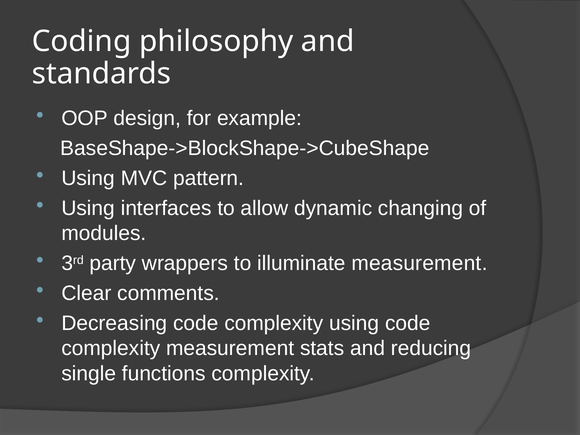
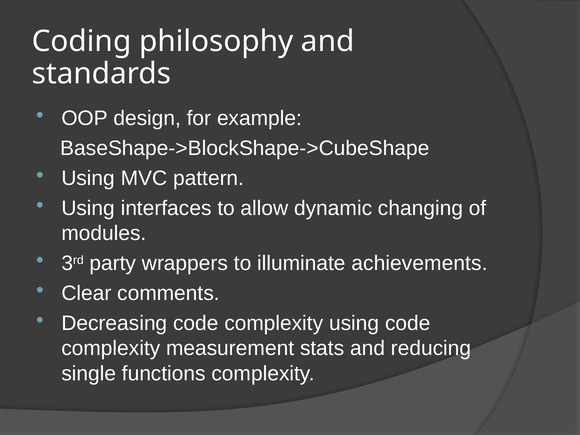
illuminate measurement: measurement -> achievements
